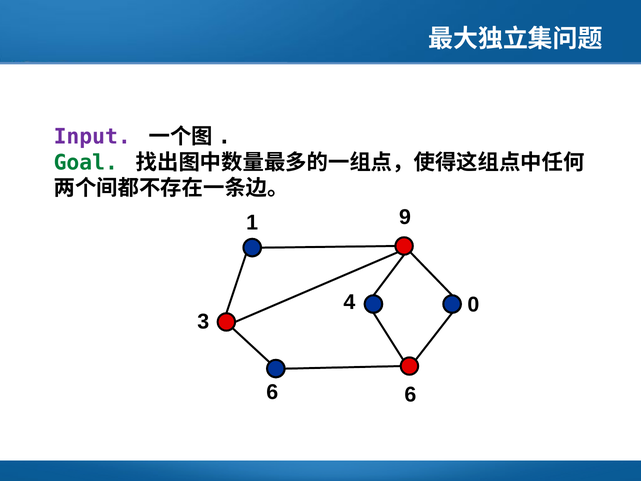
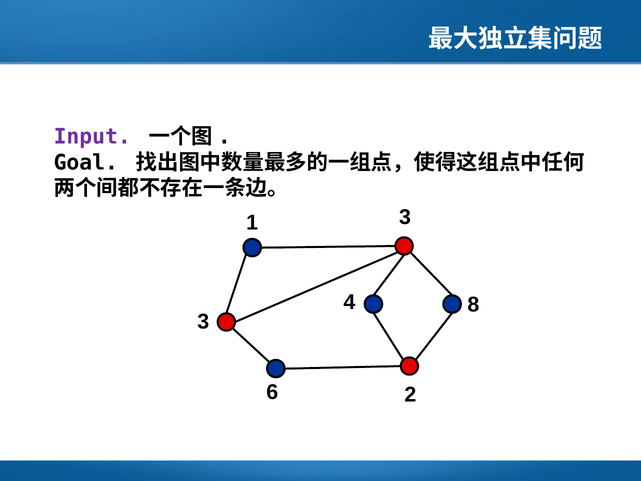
Goal colour: green -> black
1 9: 9 -> 3
0: 0 -> 8
6 6: 6 -> 2
